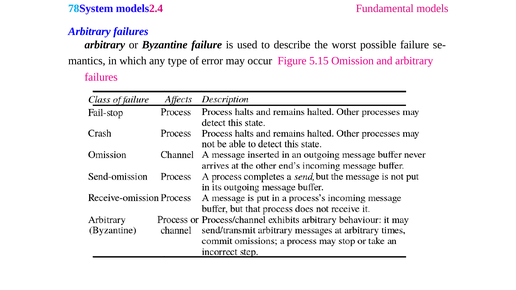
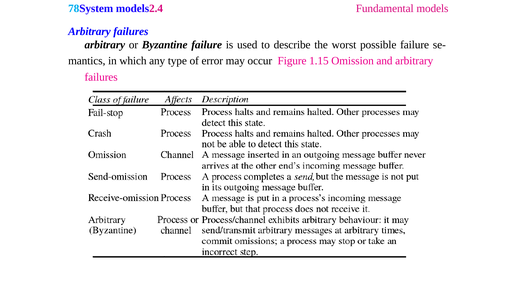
5.15: 5.15 -> 1.15
